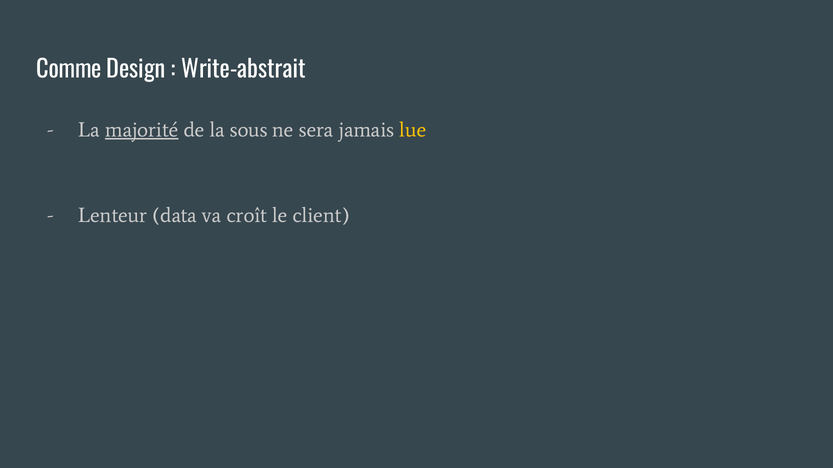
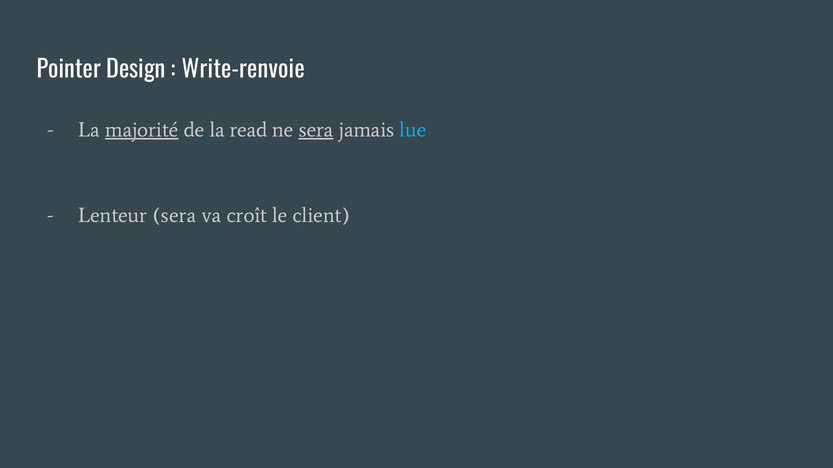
Comme: Comme -> Pointer
Write-abstrait: Write-abstrait -> Write-renvoie
sous: sous -> read
sera at (316, 130) underline: none -> present
lue colour: yellow -> light blue
Lenteur data: data -> sera
